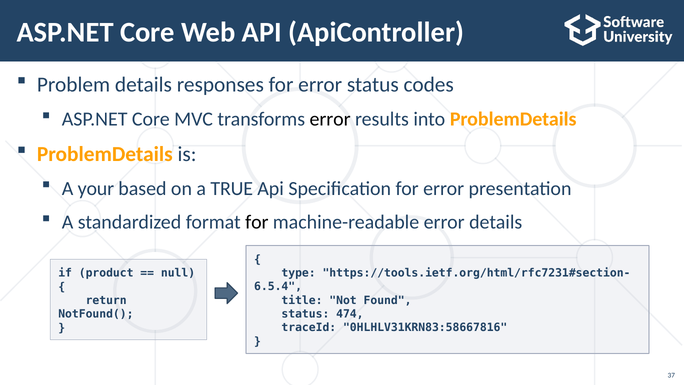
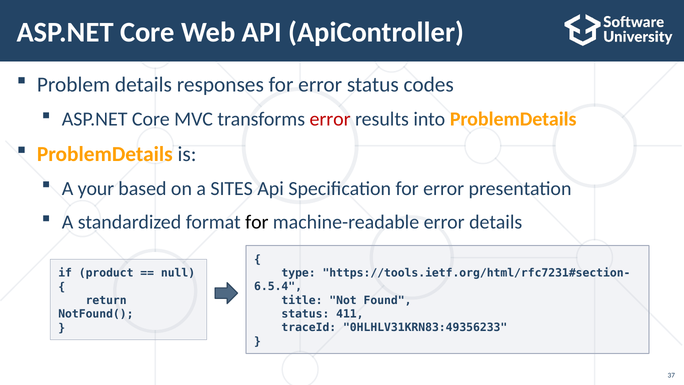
error at (330, 119) colour: black -> red
TRUE: TRUE -> SITES
474: 474 -> 411
0HLHLV31KRN83:58667816: 0HLHLV31KRN83:58667816 -> 0HLHLV31KRN83:49356233
